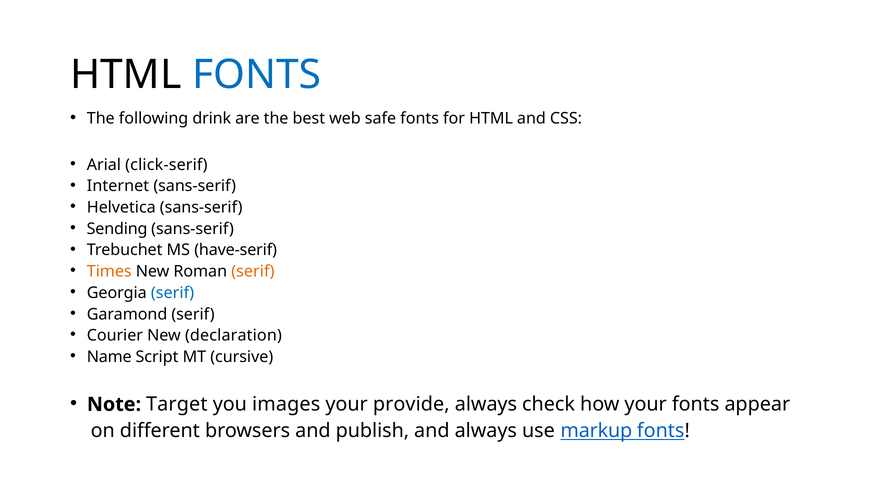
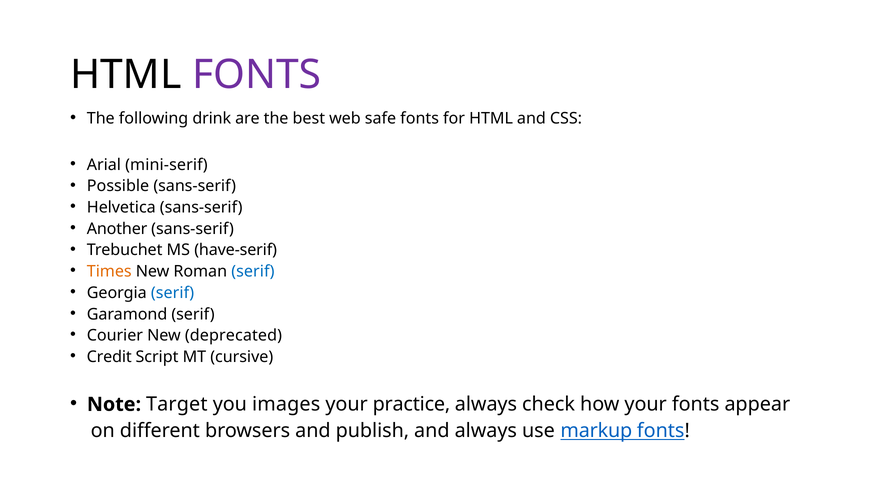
FONTS at (257, 75) colour: blue -> purple
click-serif: click-serif -> mini-serif
Internet: Internet -> Possible
Sending: Sending -> Another
serif at (253, 272) colour: orange -> blue
declaration: declaration -> deprecated
Name: Name -> Credit
provide: provide -> practice
